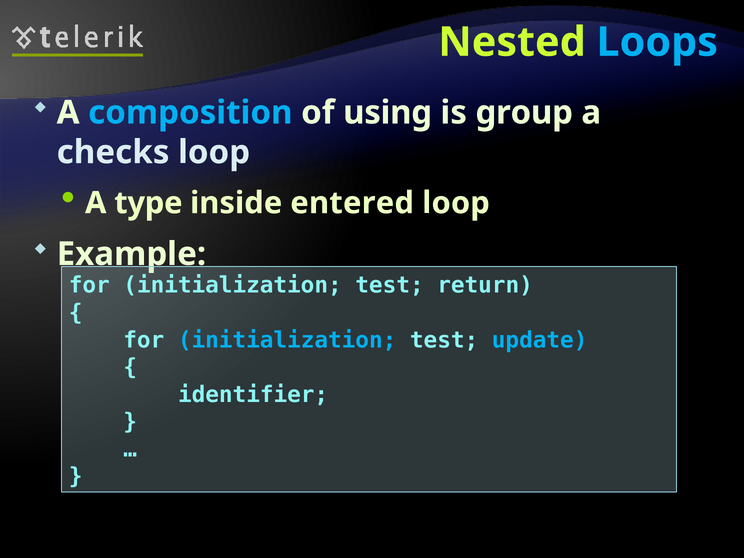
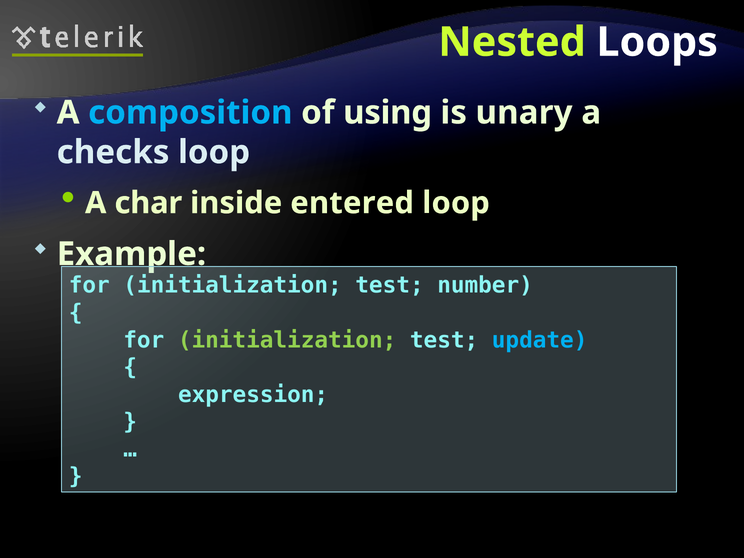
Loops colour: light blue -> white
group: group -> unary
type: type -> char
return: return -> number
initialization at (287, 340) colour: light blue -> light green
identifier: identifier -> expression
